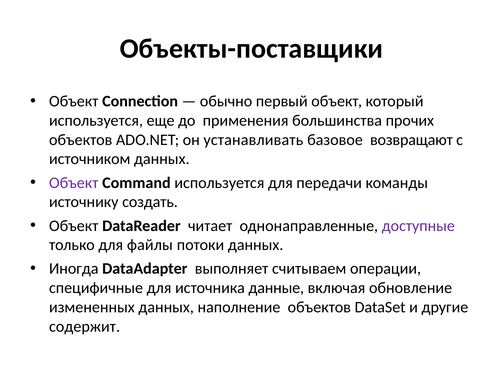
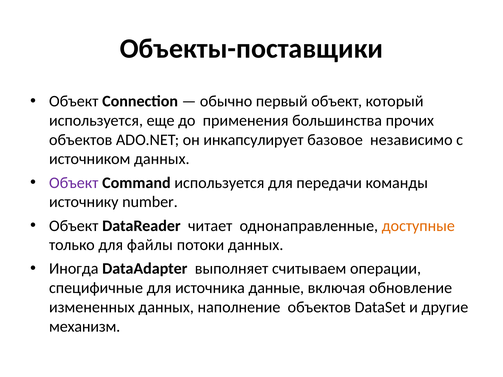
устанавливать: устанавливать -> инкапсулирует
возвращают: возвращают -> независимо
создать: создать -> number
доступные colour: purple -> orange
содержит: содержит -> механизм
